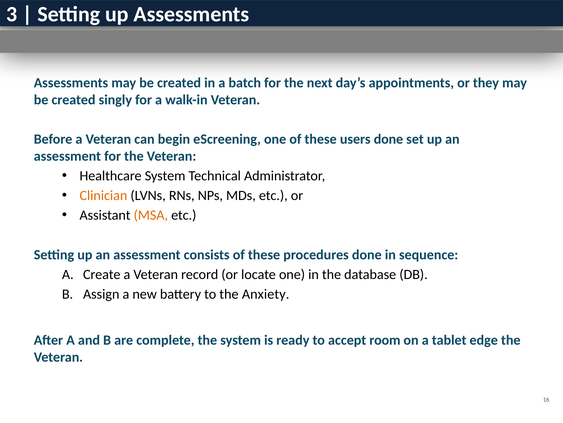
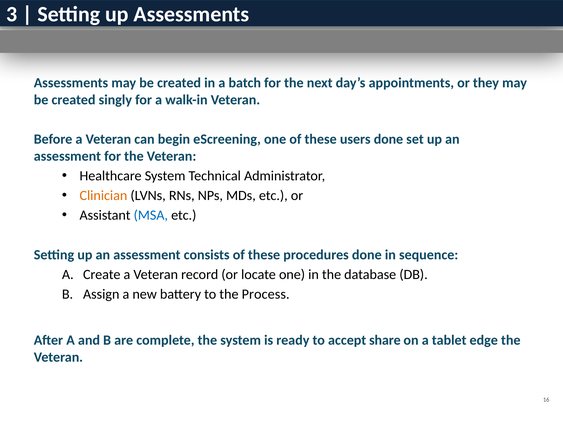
MSA colour: orange -> blue
Anxiety: Anxiety -> Process
room: room -> share
